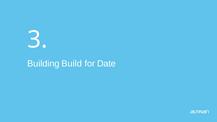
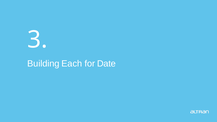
Build: Build -> Each
